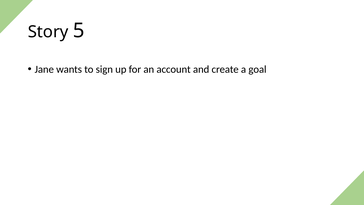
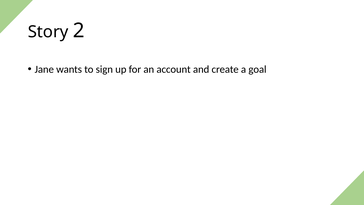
5: 5 -> 2
